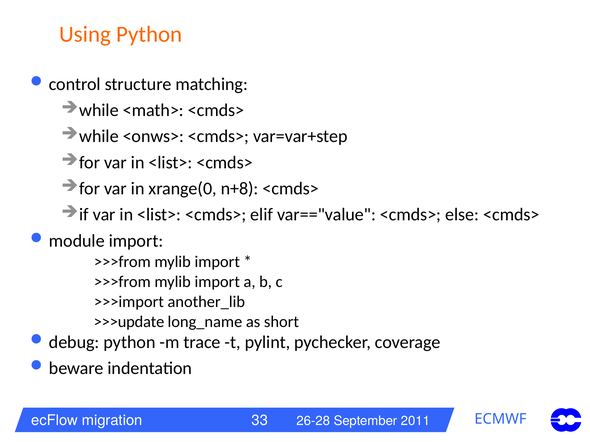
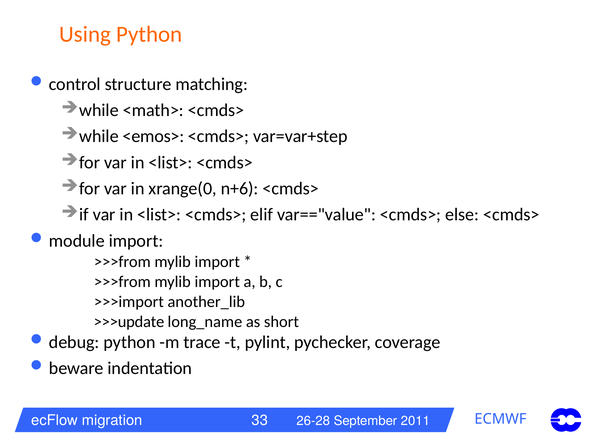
<onws>: <onws> -> <emos>
n+8: n+8 -> n+6
